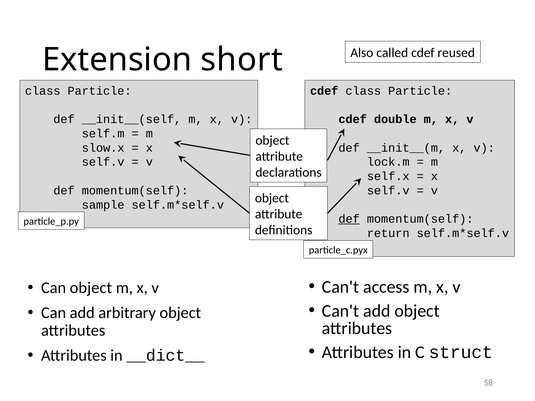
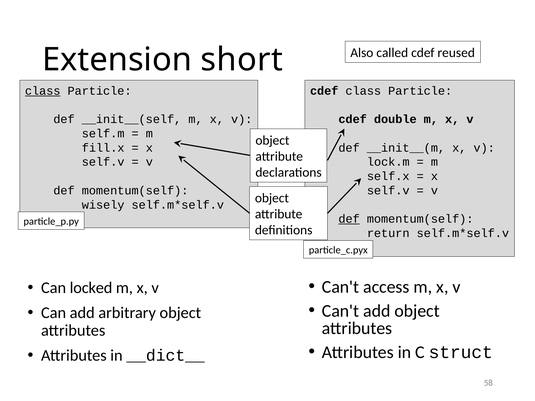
class at (43, 91) underline: none -> present
slow.x: slow.x -> fill.x
sample: sample -> wisely
Can object: object -> locked
